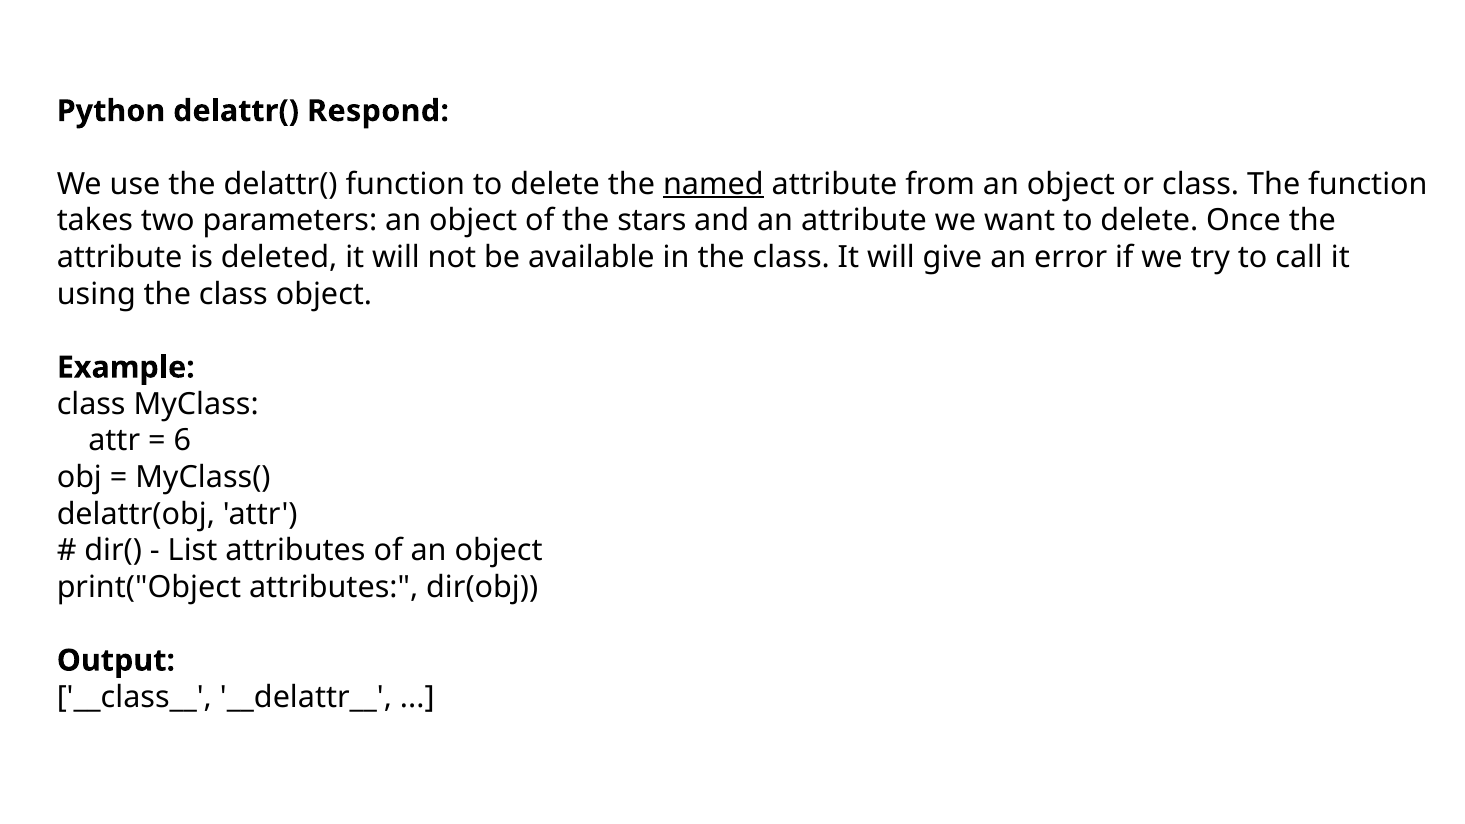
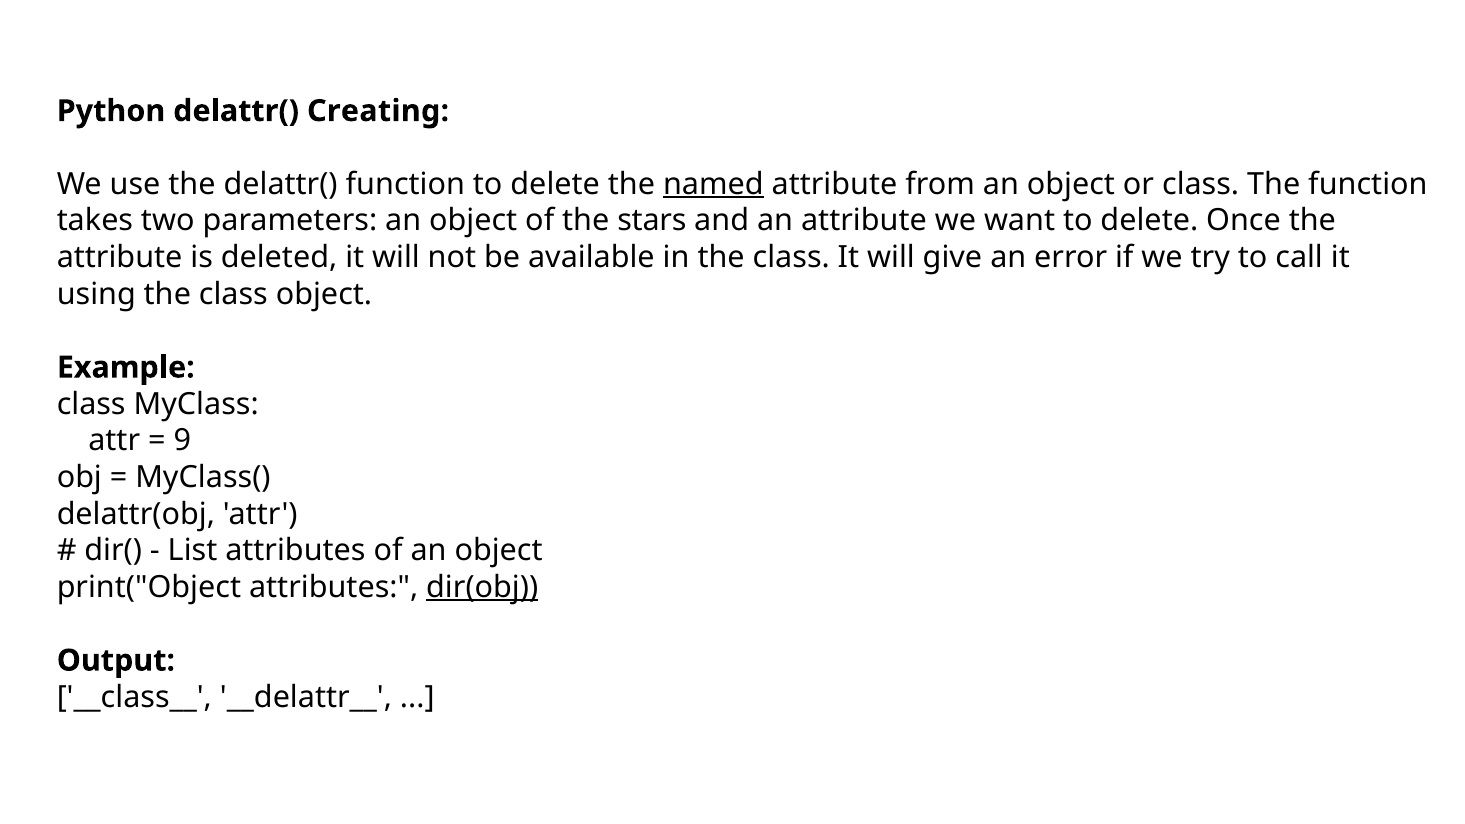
Respond: Respond -> Creating
6: 6 -> 9
dir(obj underline: none -> present
